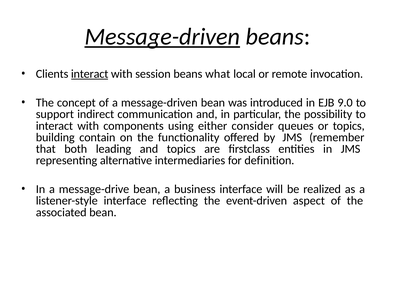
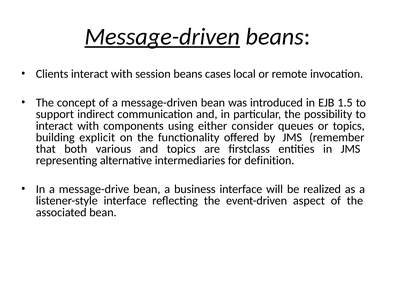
interact at (90, 74) underline: present -> none
what: what -> cases
9.0: 9.0 -> 1.5
contain: contain -> explicit
leading: leading -> various
